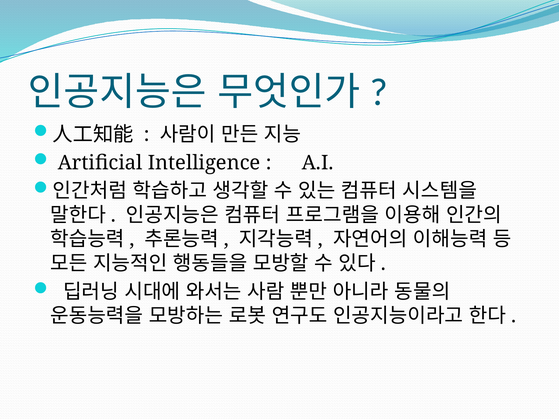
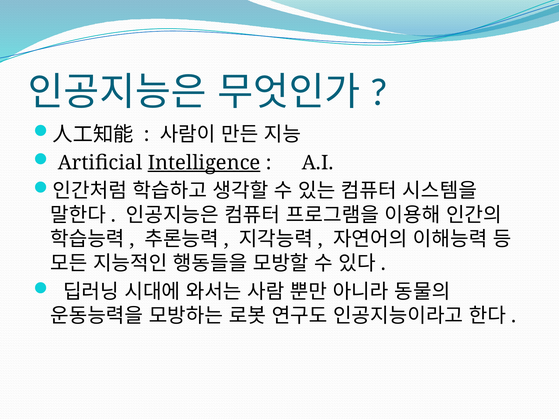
Intelligence underline: none -> present
